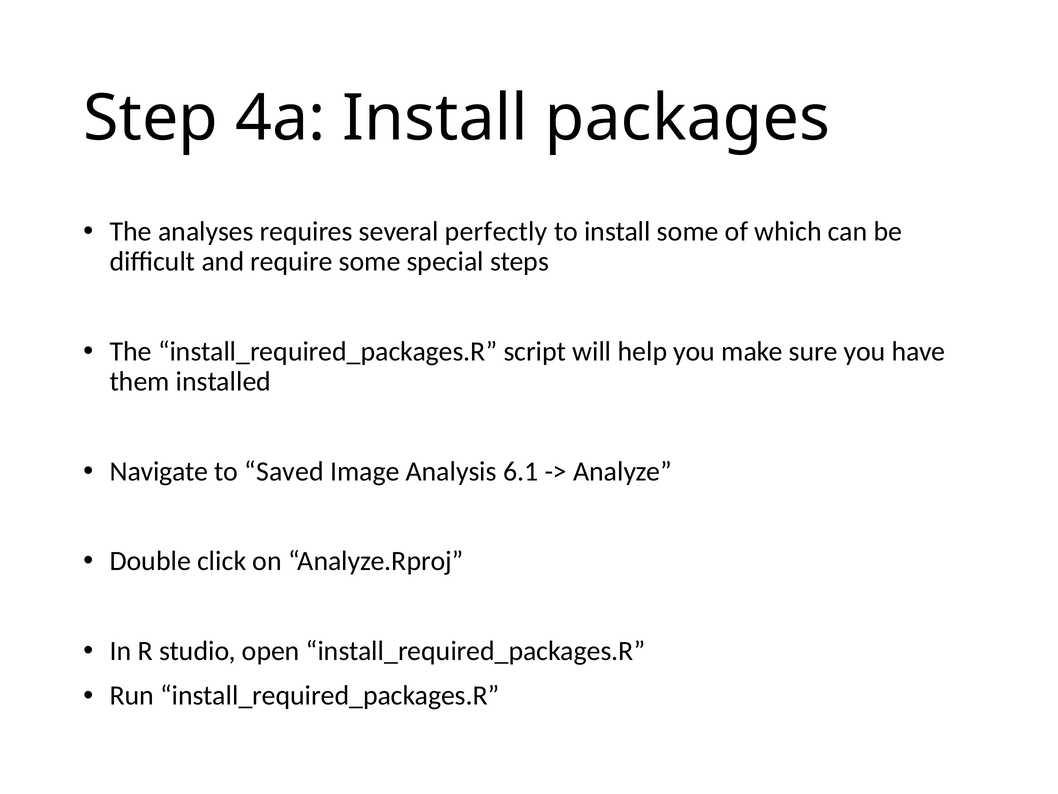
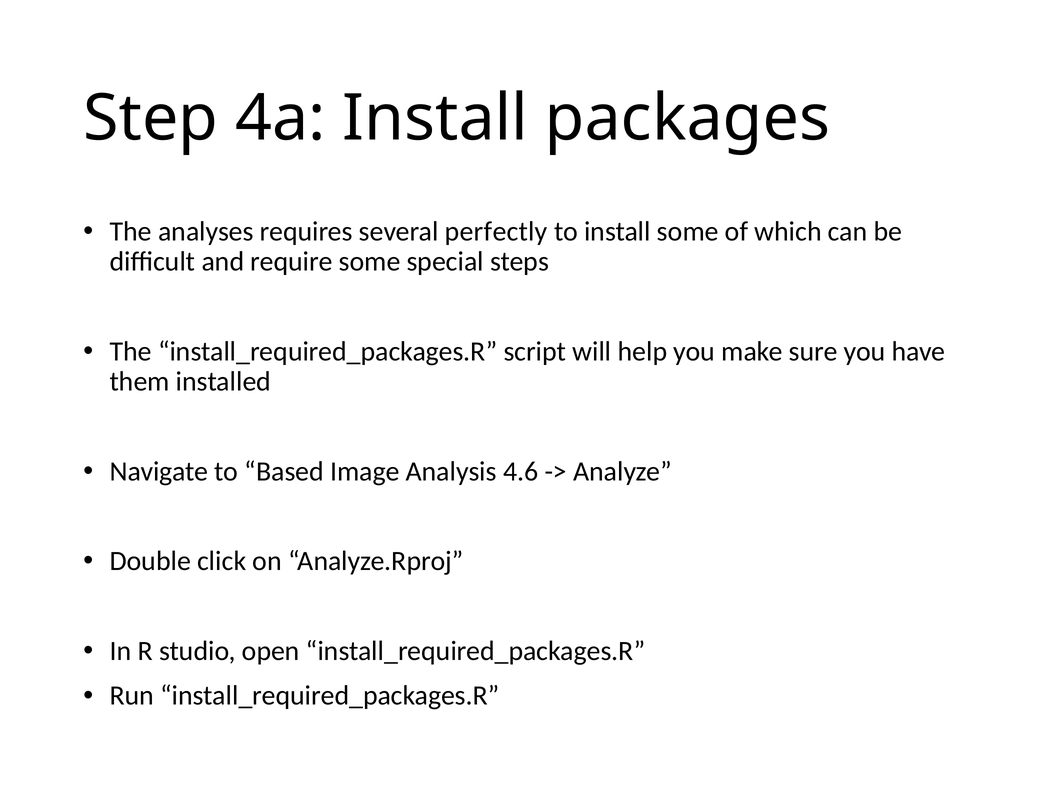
Saved: Saved -> Based
6.1: 6.1 -> 4.6
